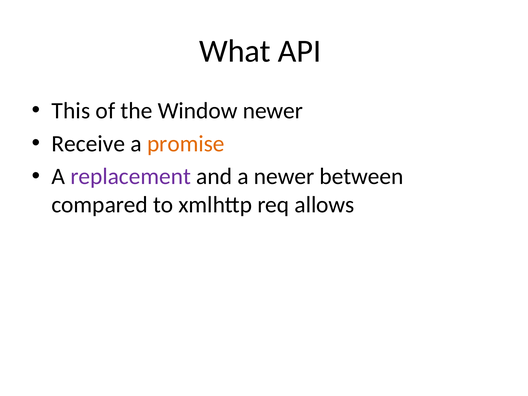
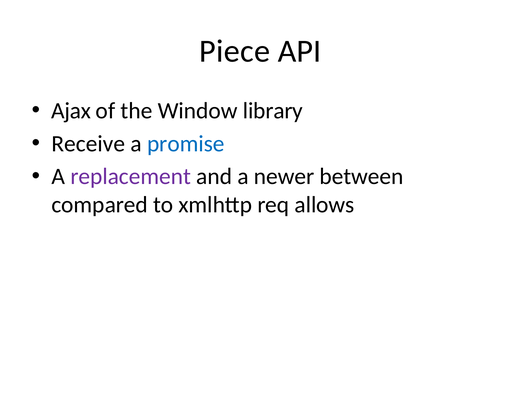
What: What -> Piece
This: This -> Ajax
Window newer: newer -> library
promise colour: orange -> blue
